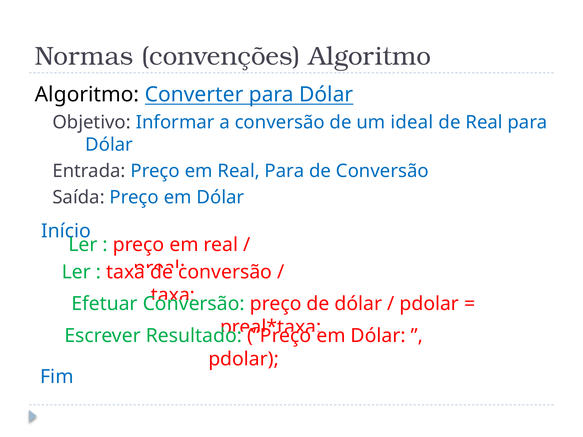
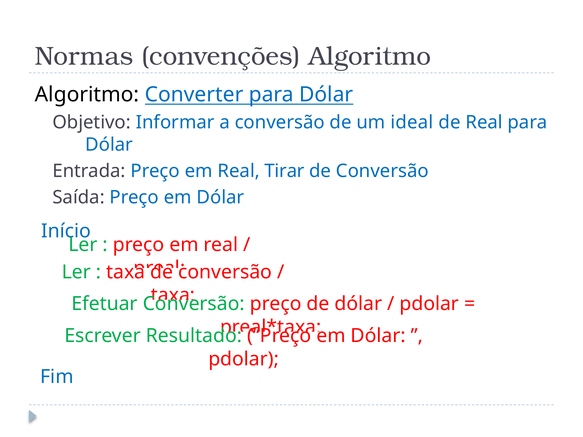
em Real Para: Para -> Tirar
